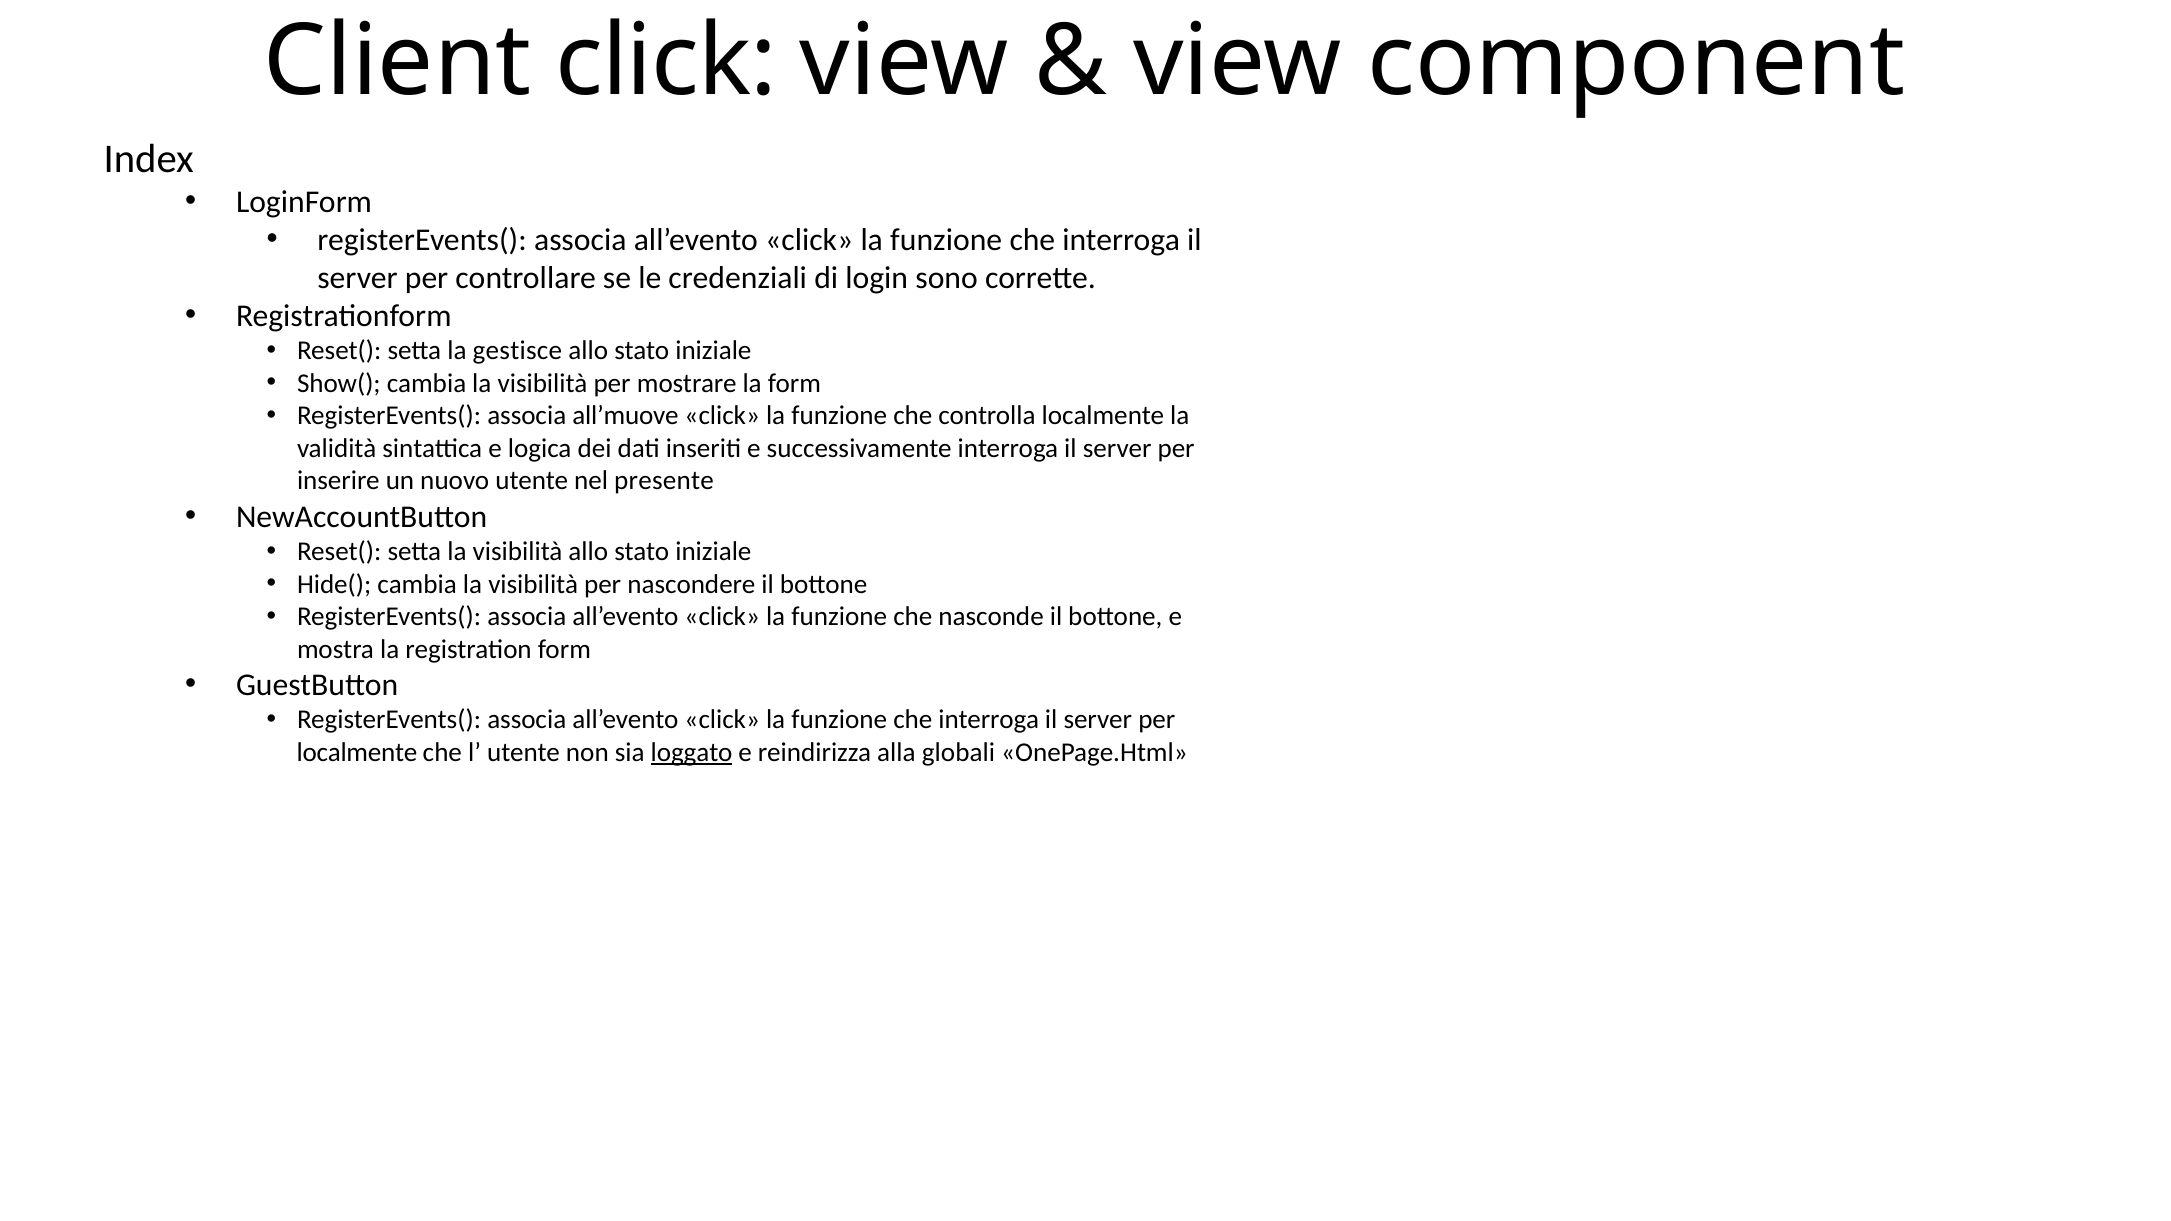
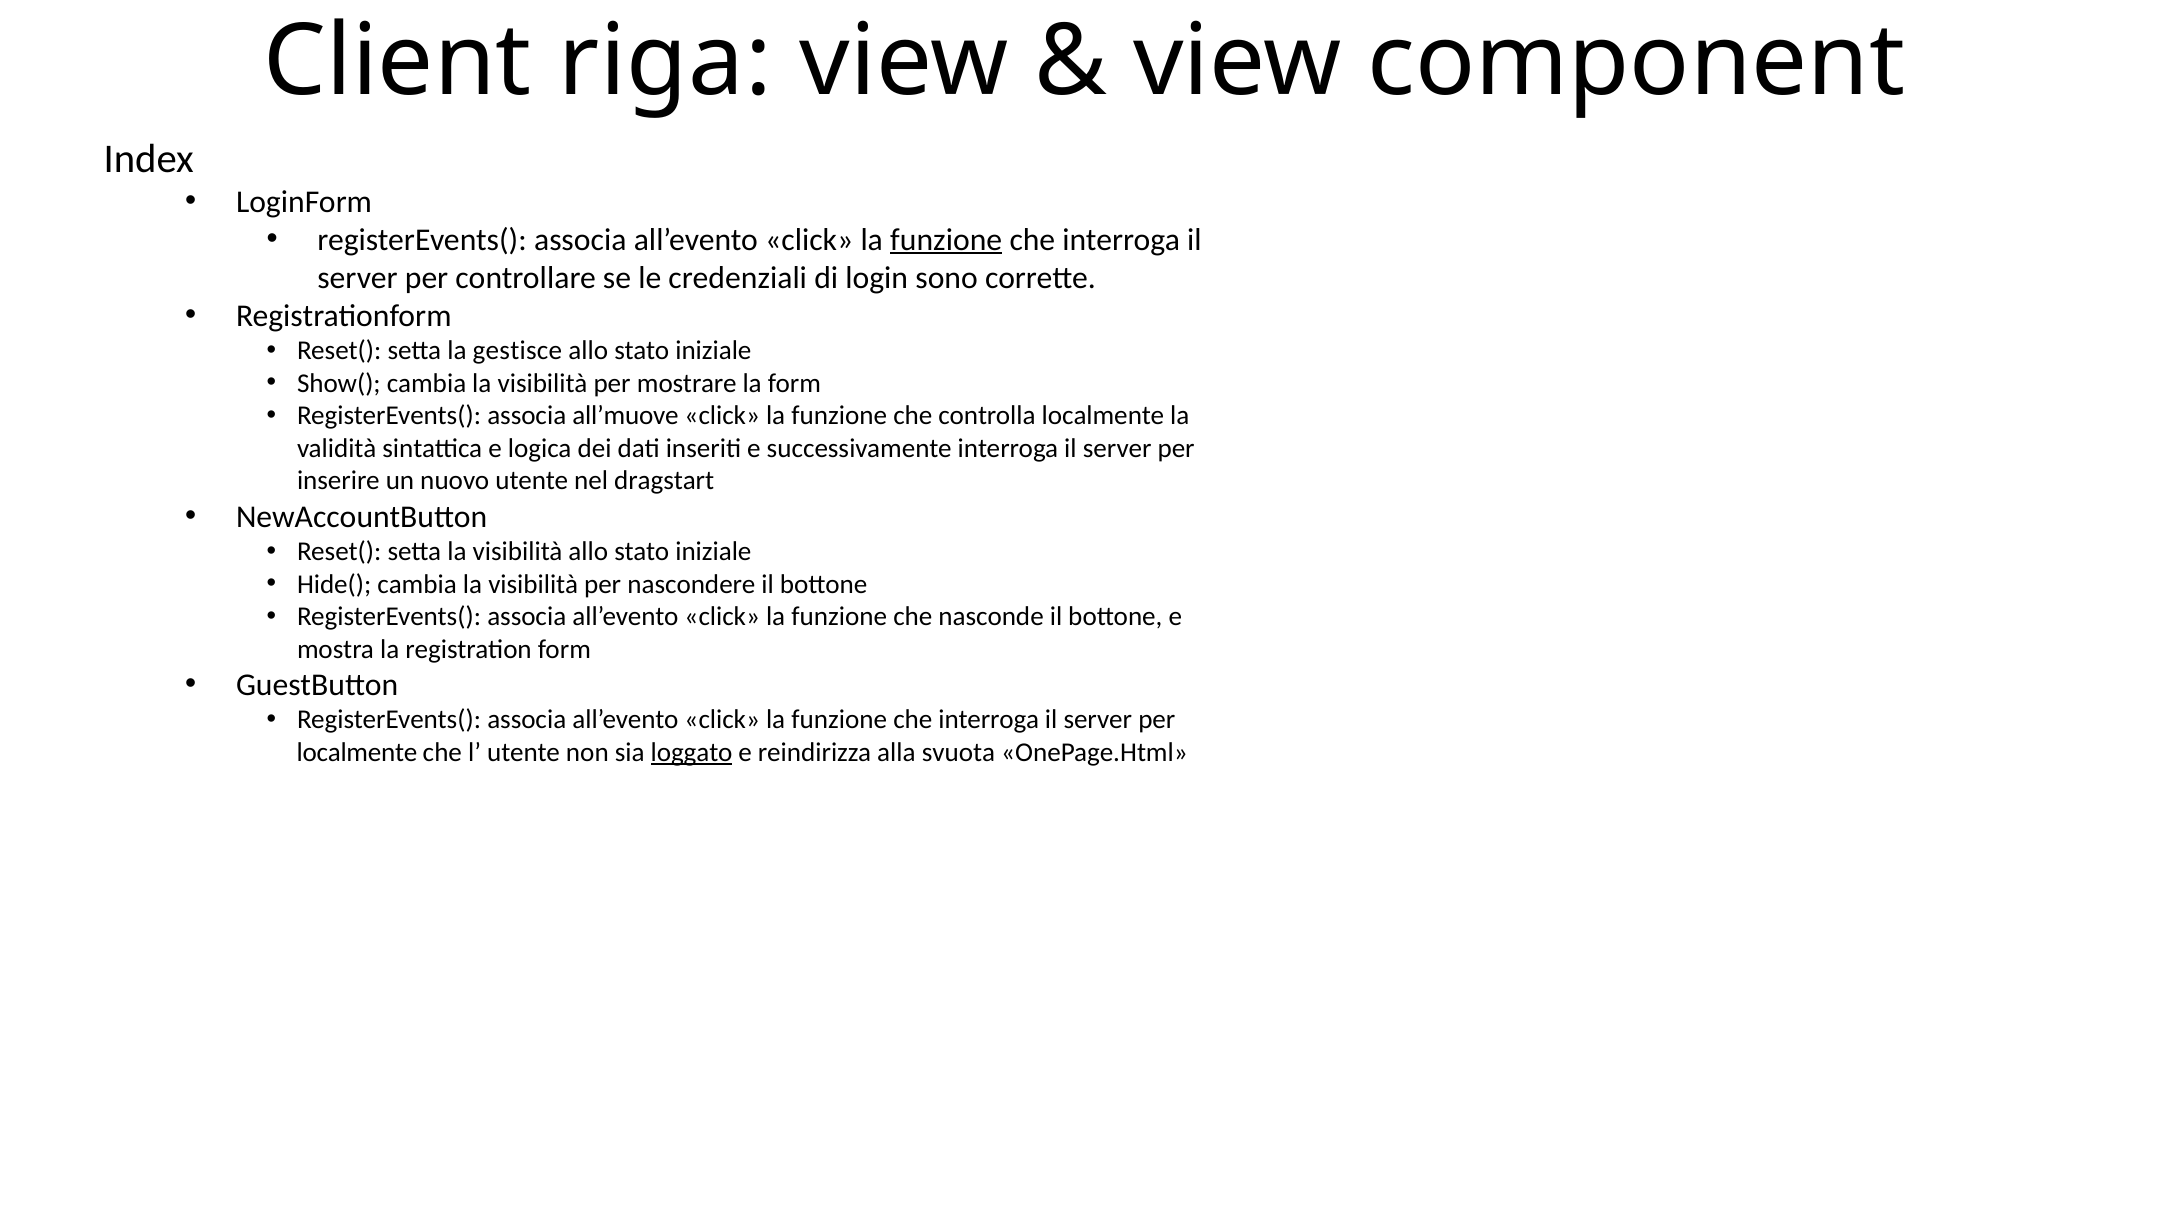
Client click: click -> riga
funzione at (946, 240) underline: none -> present
presente: presente -> dragstart
globali: globali -> svuota
